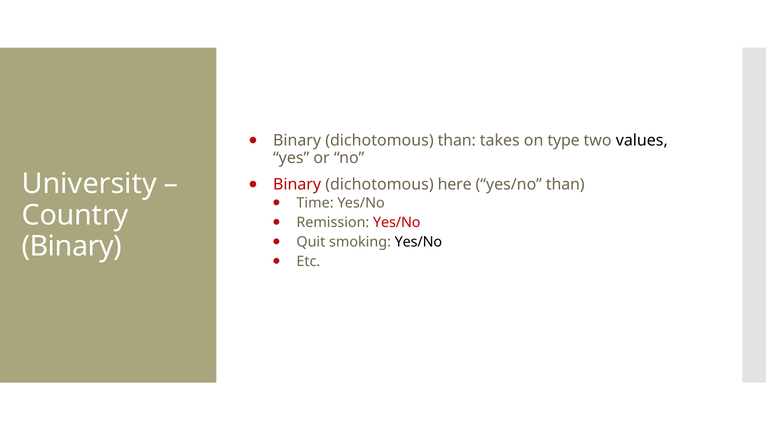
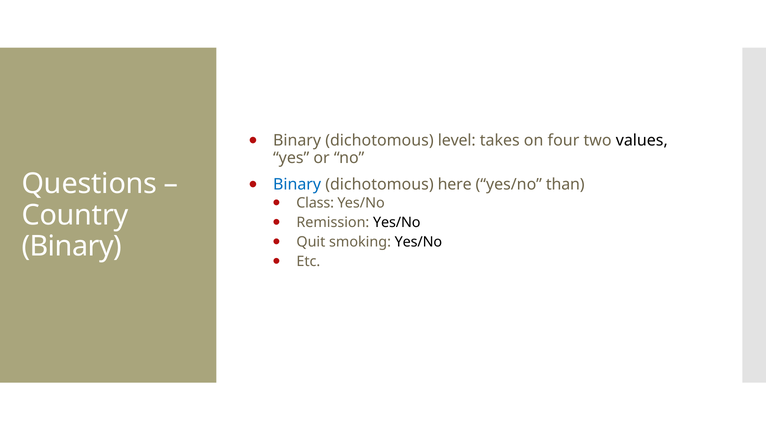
dichotomous than: than -> level
type: type -> four
Binary at (297, 185) colour: red -> blue
University: University -> Questions
Time: Time -> Class
Yes/No at (397, 223) colour: red -> black
